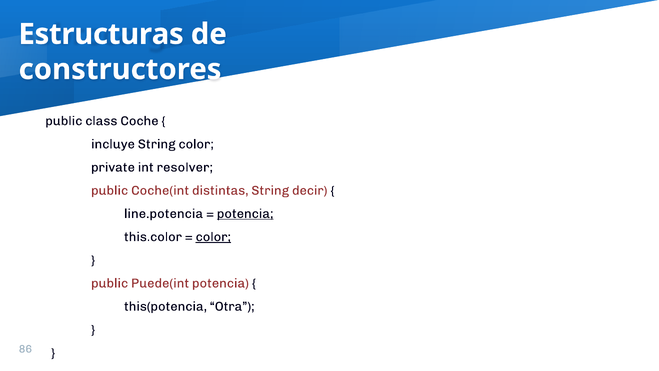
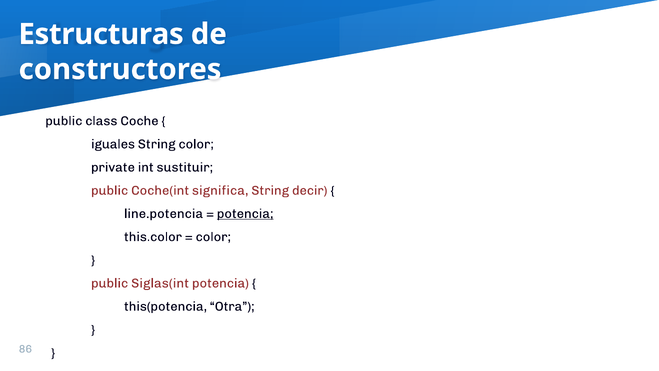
incluye: incluye -> iguales
resolver: resolver -> sustituir
distintas: distintas -> significa
color at (213, 237) underline: present -> none
Puede(int: Puede(int -> Siglas(int
